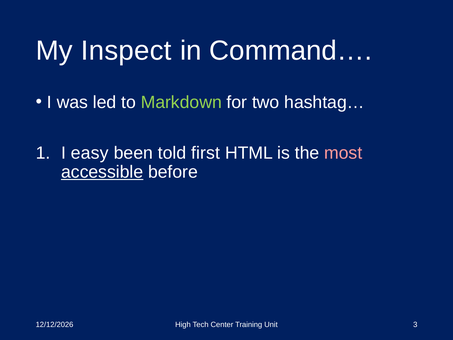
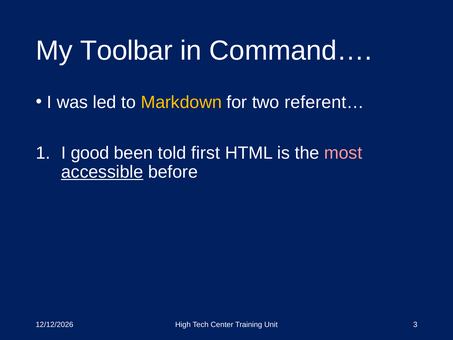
Inspect: Inspect -> Toolbar
Markdown colour: light green -> yellow
hashtag…: hashtag… -> referent…
easy: easy -> good
